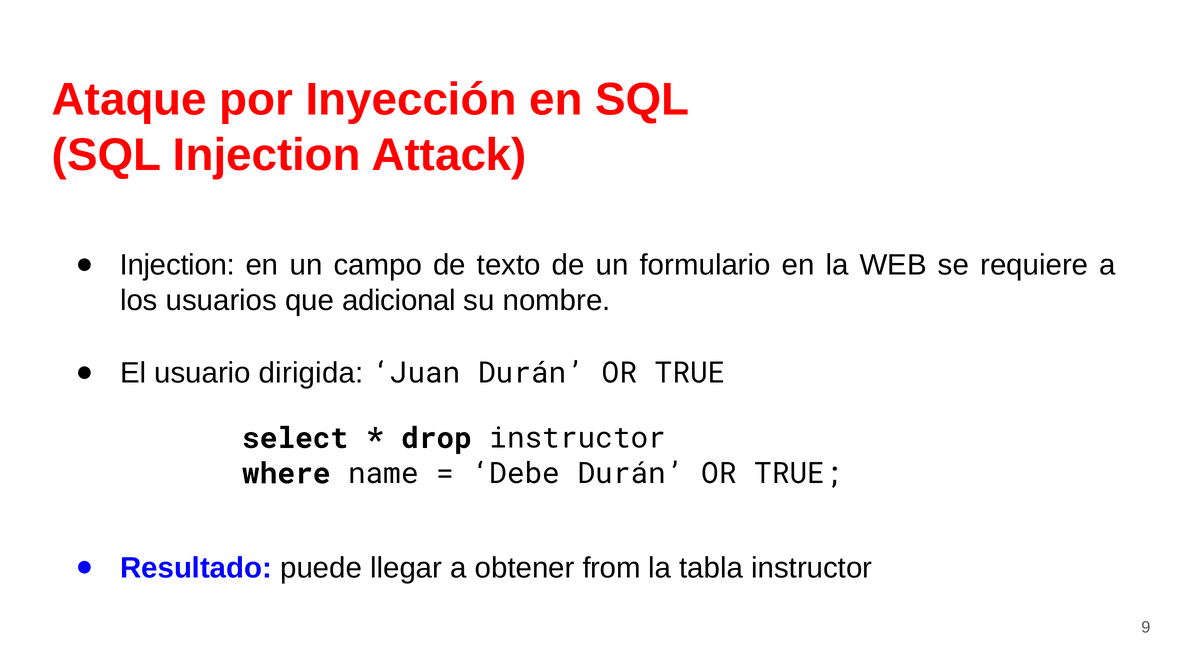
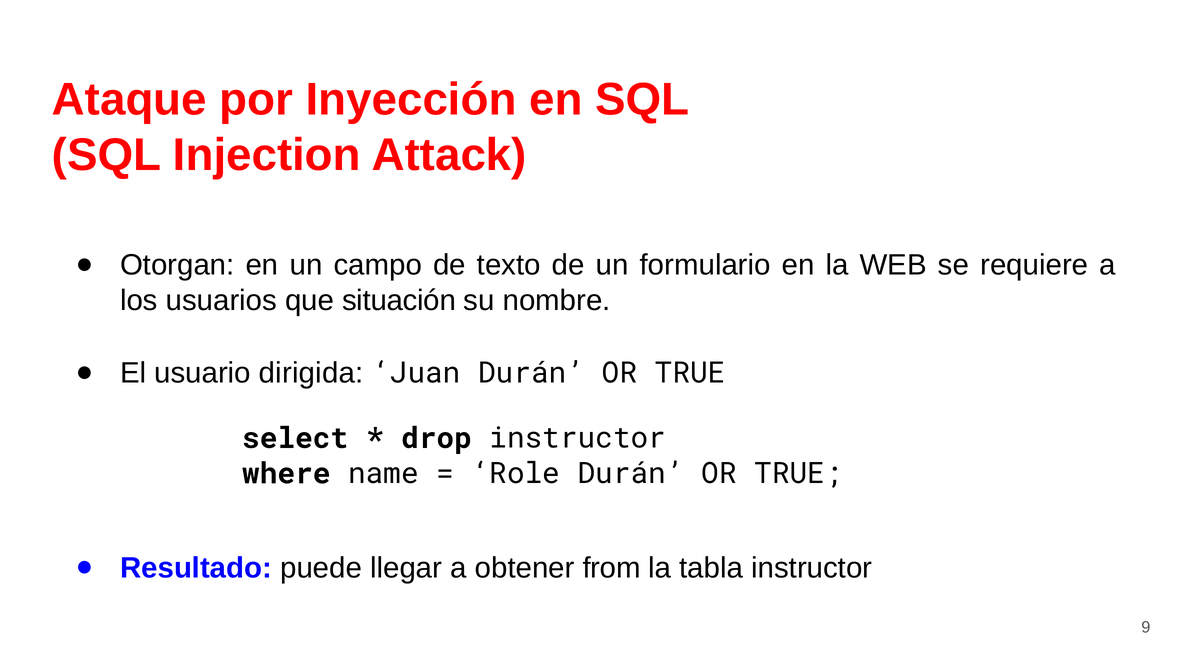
Injection at (177, 265): Injection -> Otorgan
adicional: adicional -> situación
Debe: Debe -> Role
